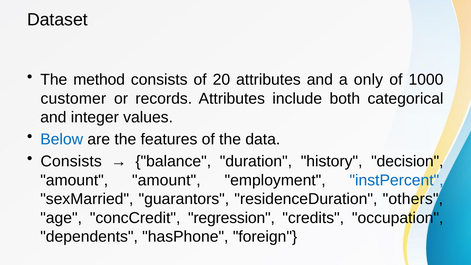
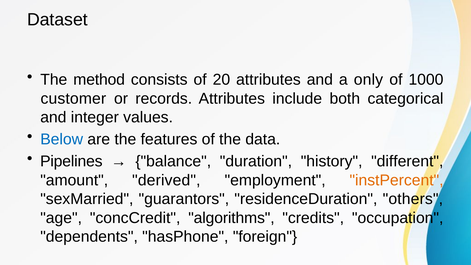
Consists at (71, 161): Consists -> Pipelines
decision: decision -> different
amount amount: amount -> derived
instPercent colour: blue -> orange
regression: regression -> algorithms
